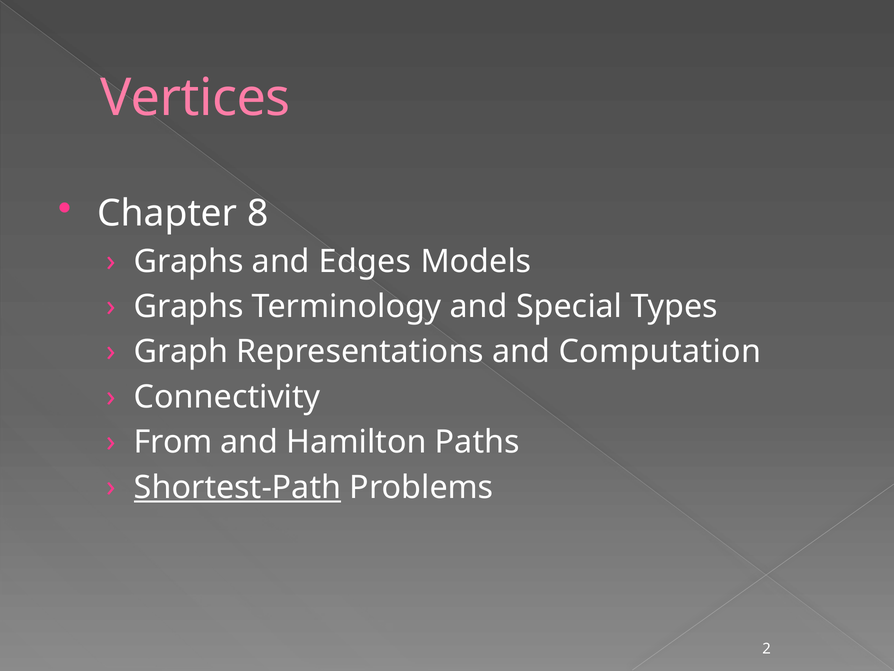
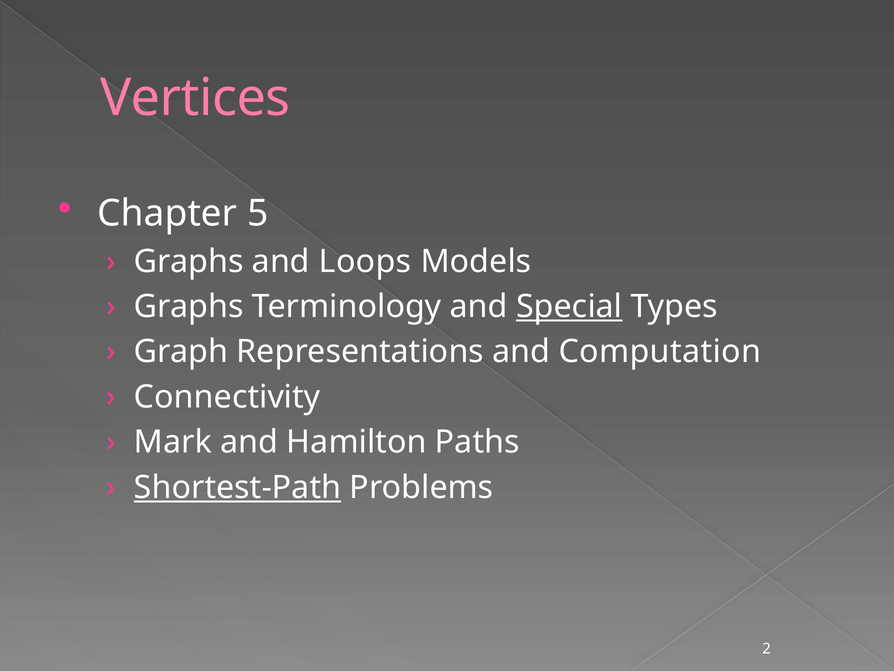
8: 8 -> 5
Edges: Edges -> Loops
Special underline: none -> present
From: From -> Mark
